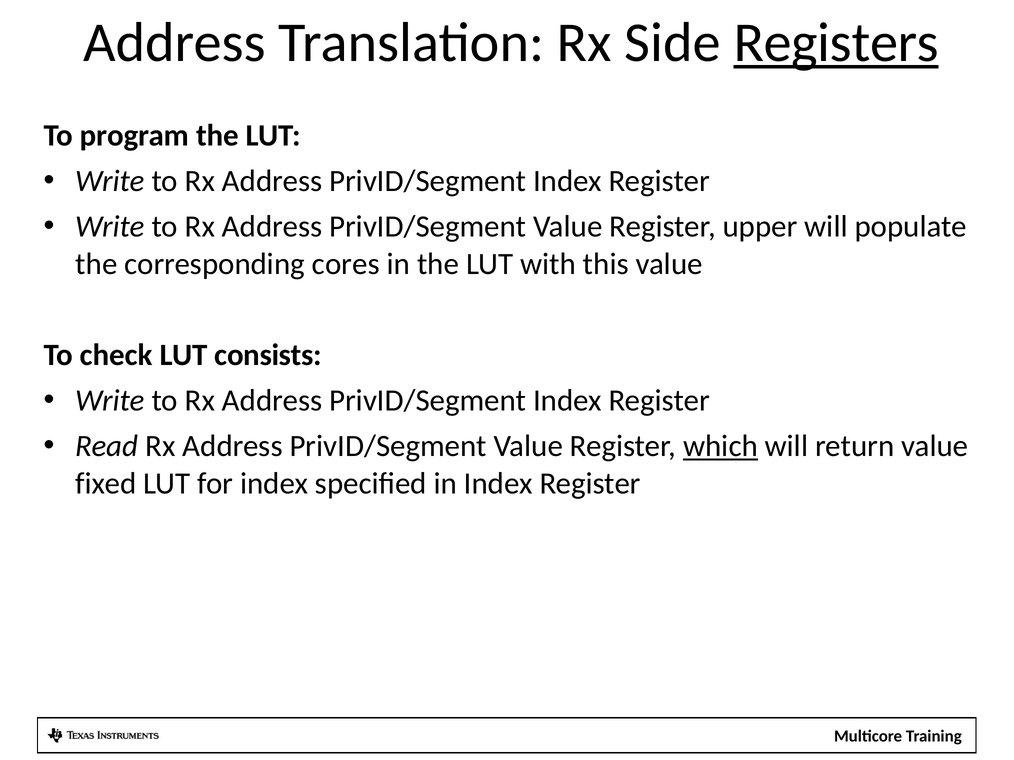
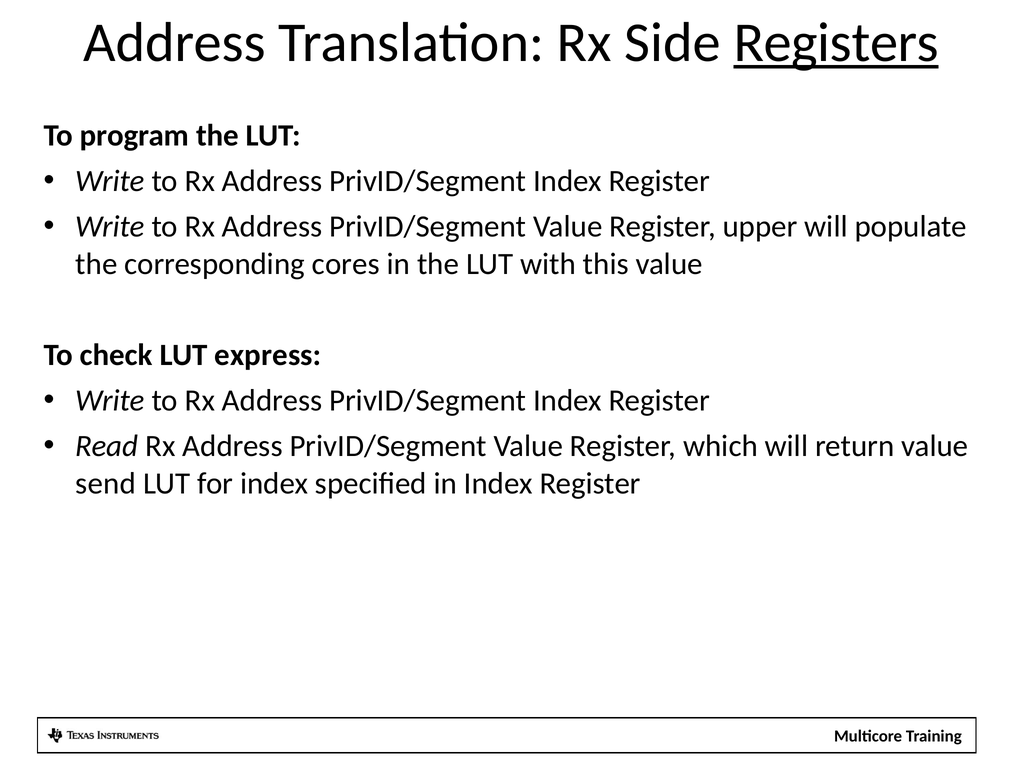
consists: consists -> express
which underline: present -> none
fixed: fixed -> send
